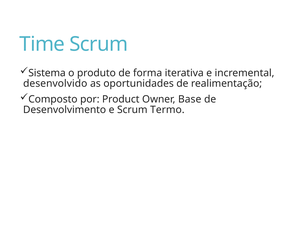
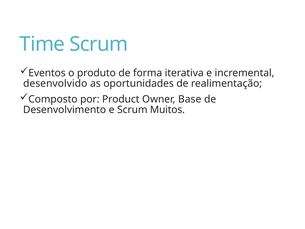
Sistema: Sistema -> Eventos
Termo: Termo -> Muitos
